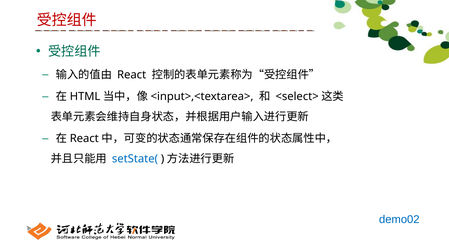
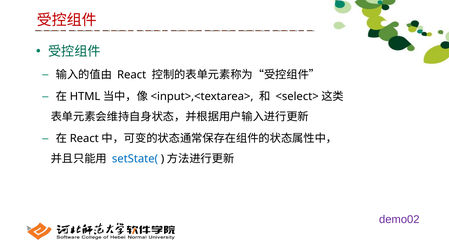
demo02 colour: blue -> purple
